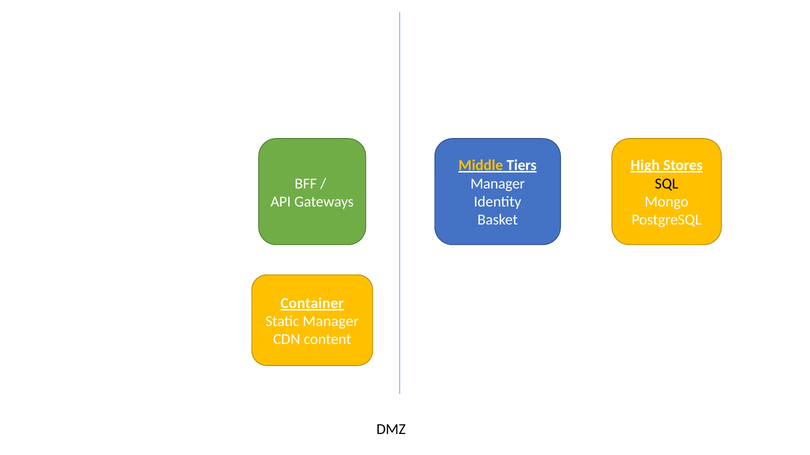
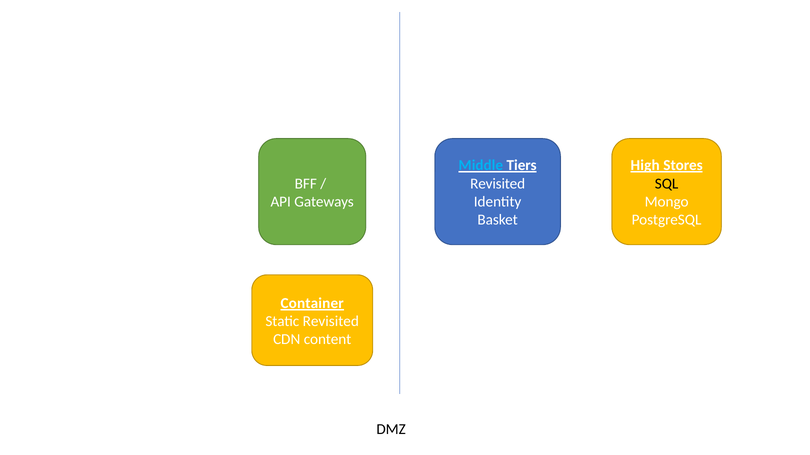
Middle colour: yellow -> light blue
Manager at (498, 184): Manager -> Revisited
Static Manager: Manager -> Revisited
